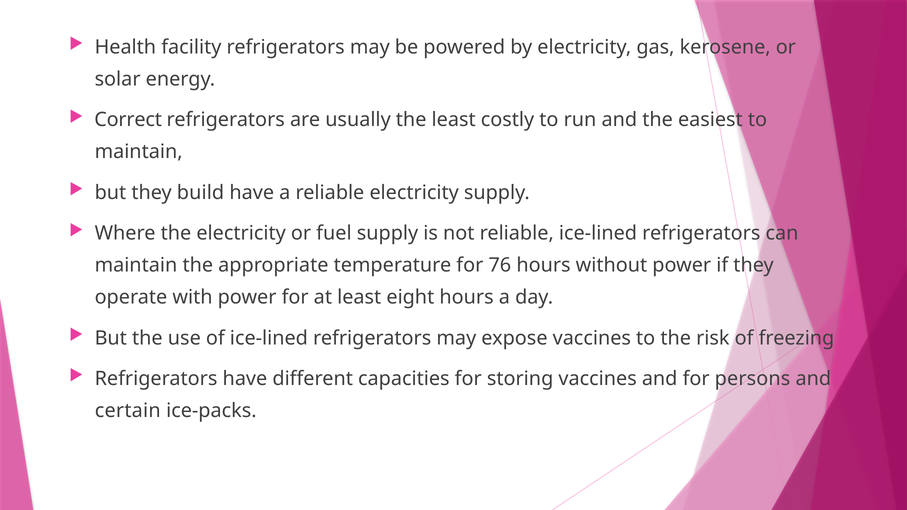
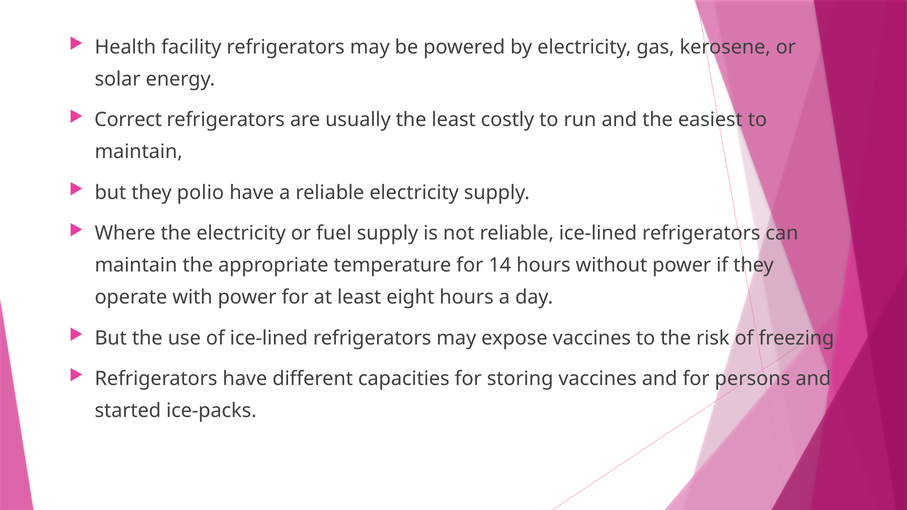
build: build -> polio
76: 76 -> 14
certain: certain -> started
